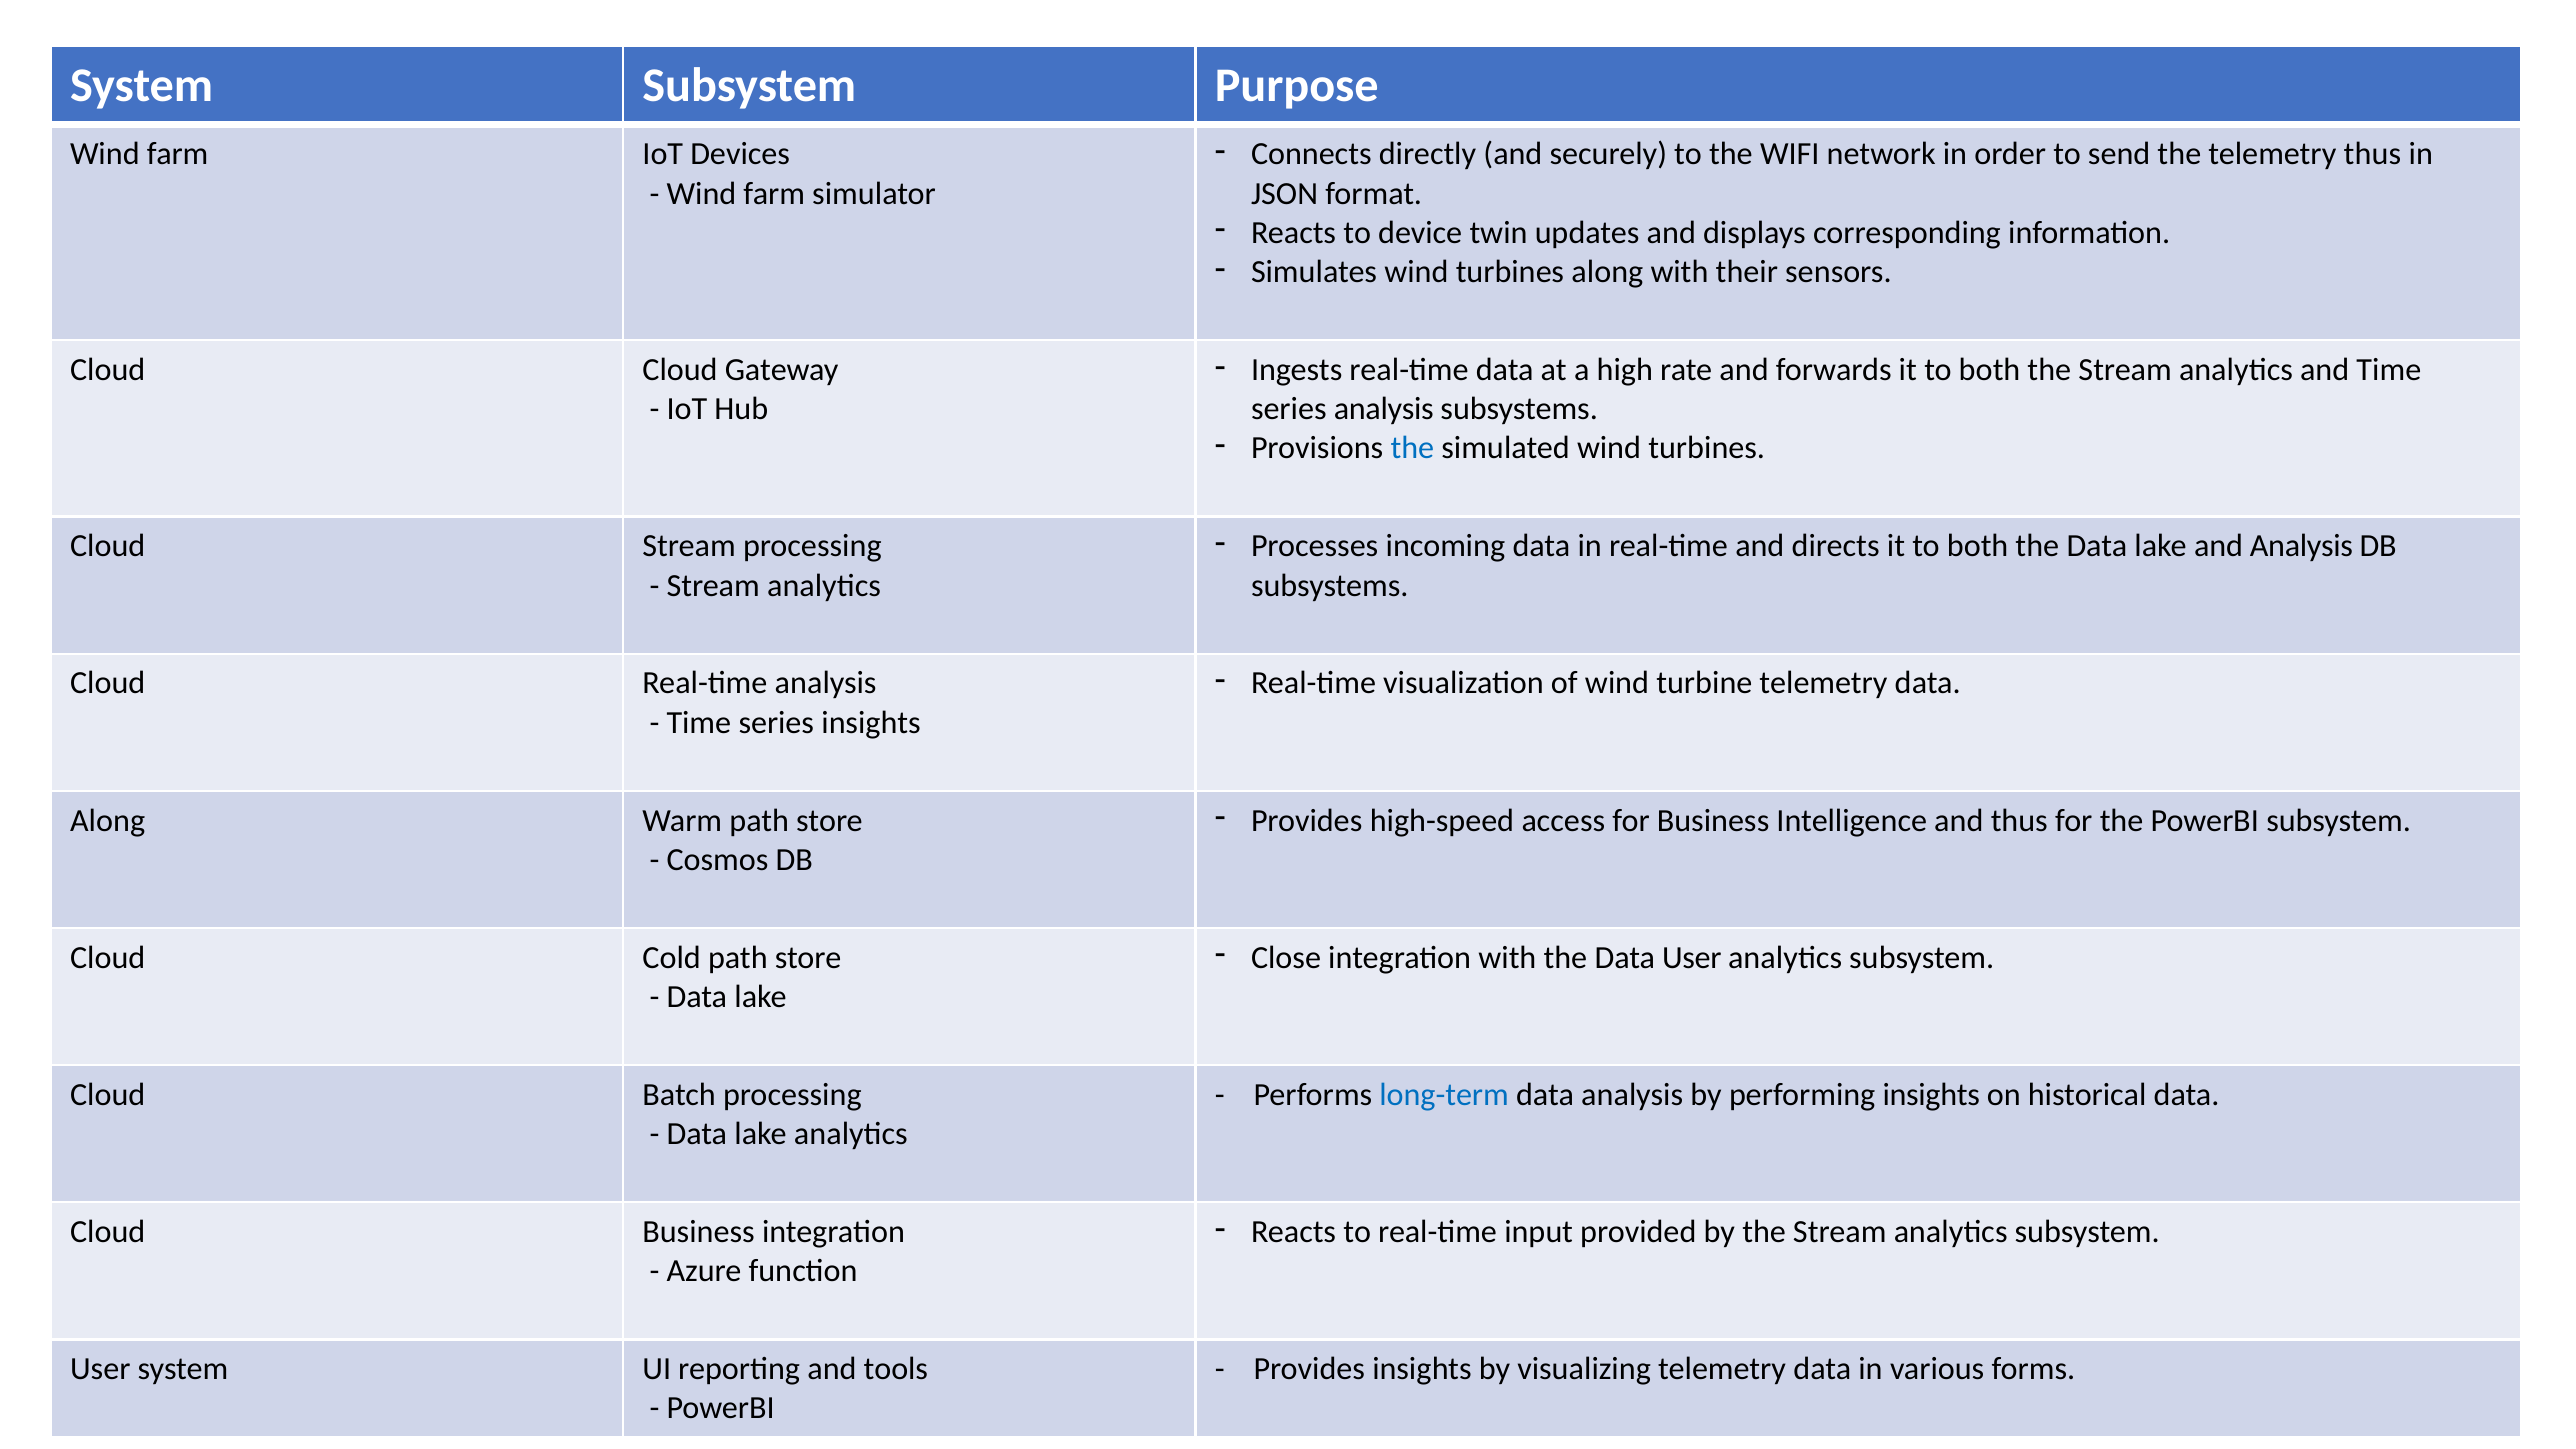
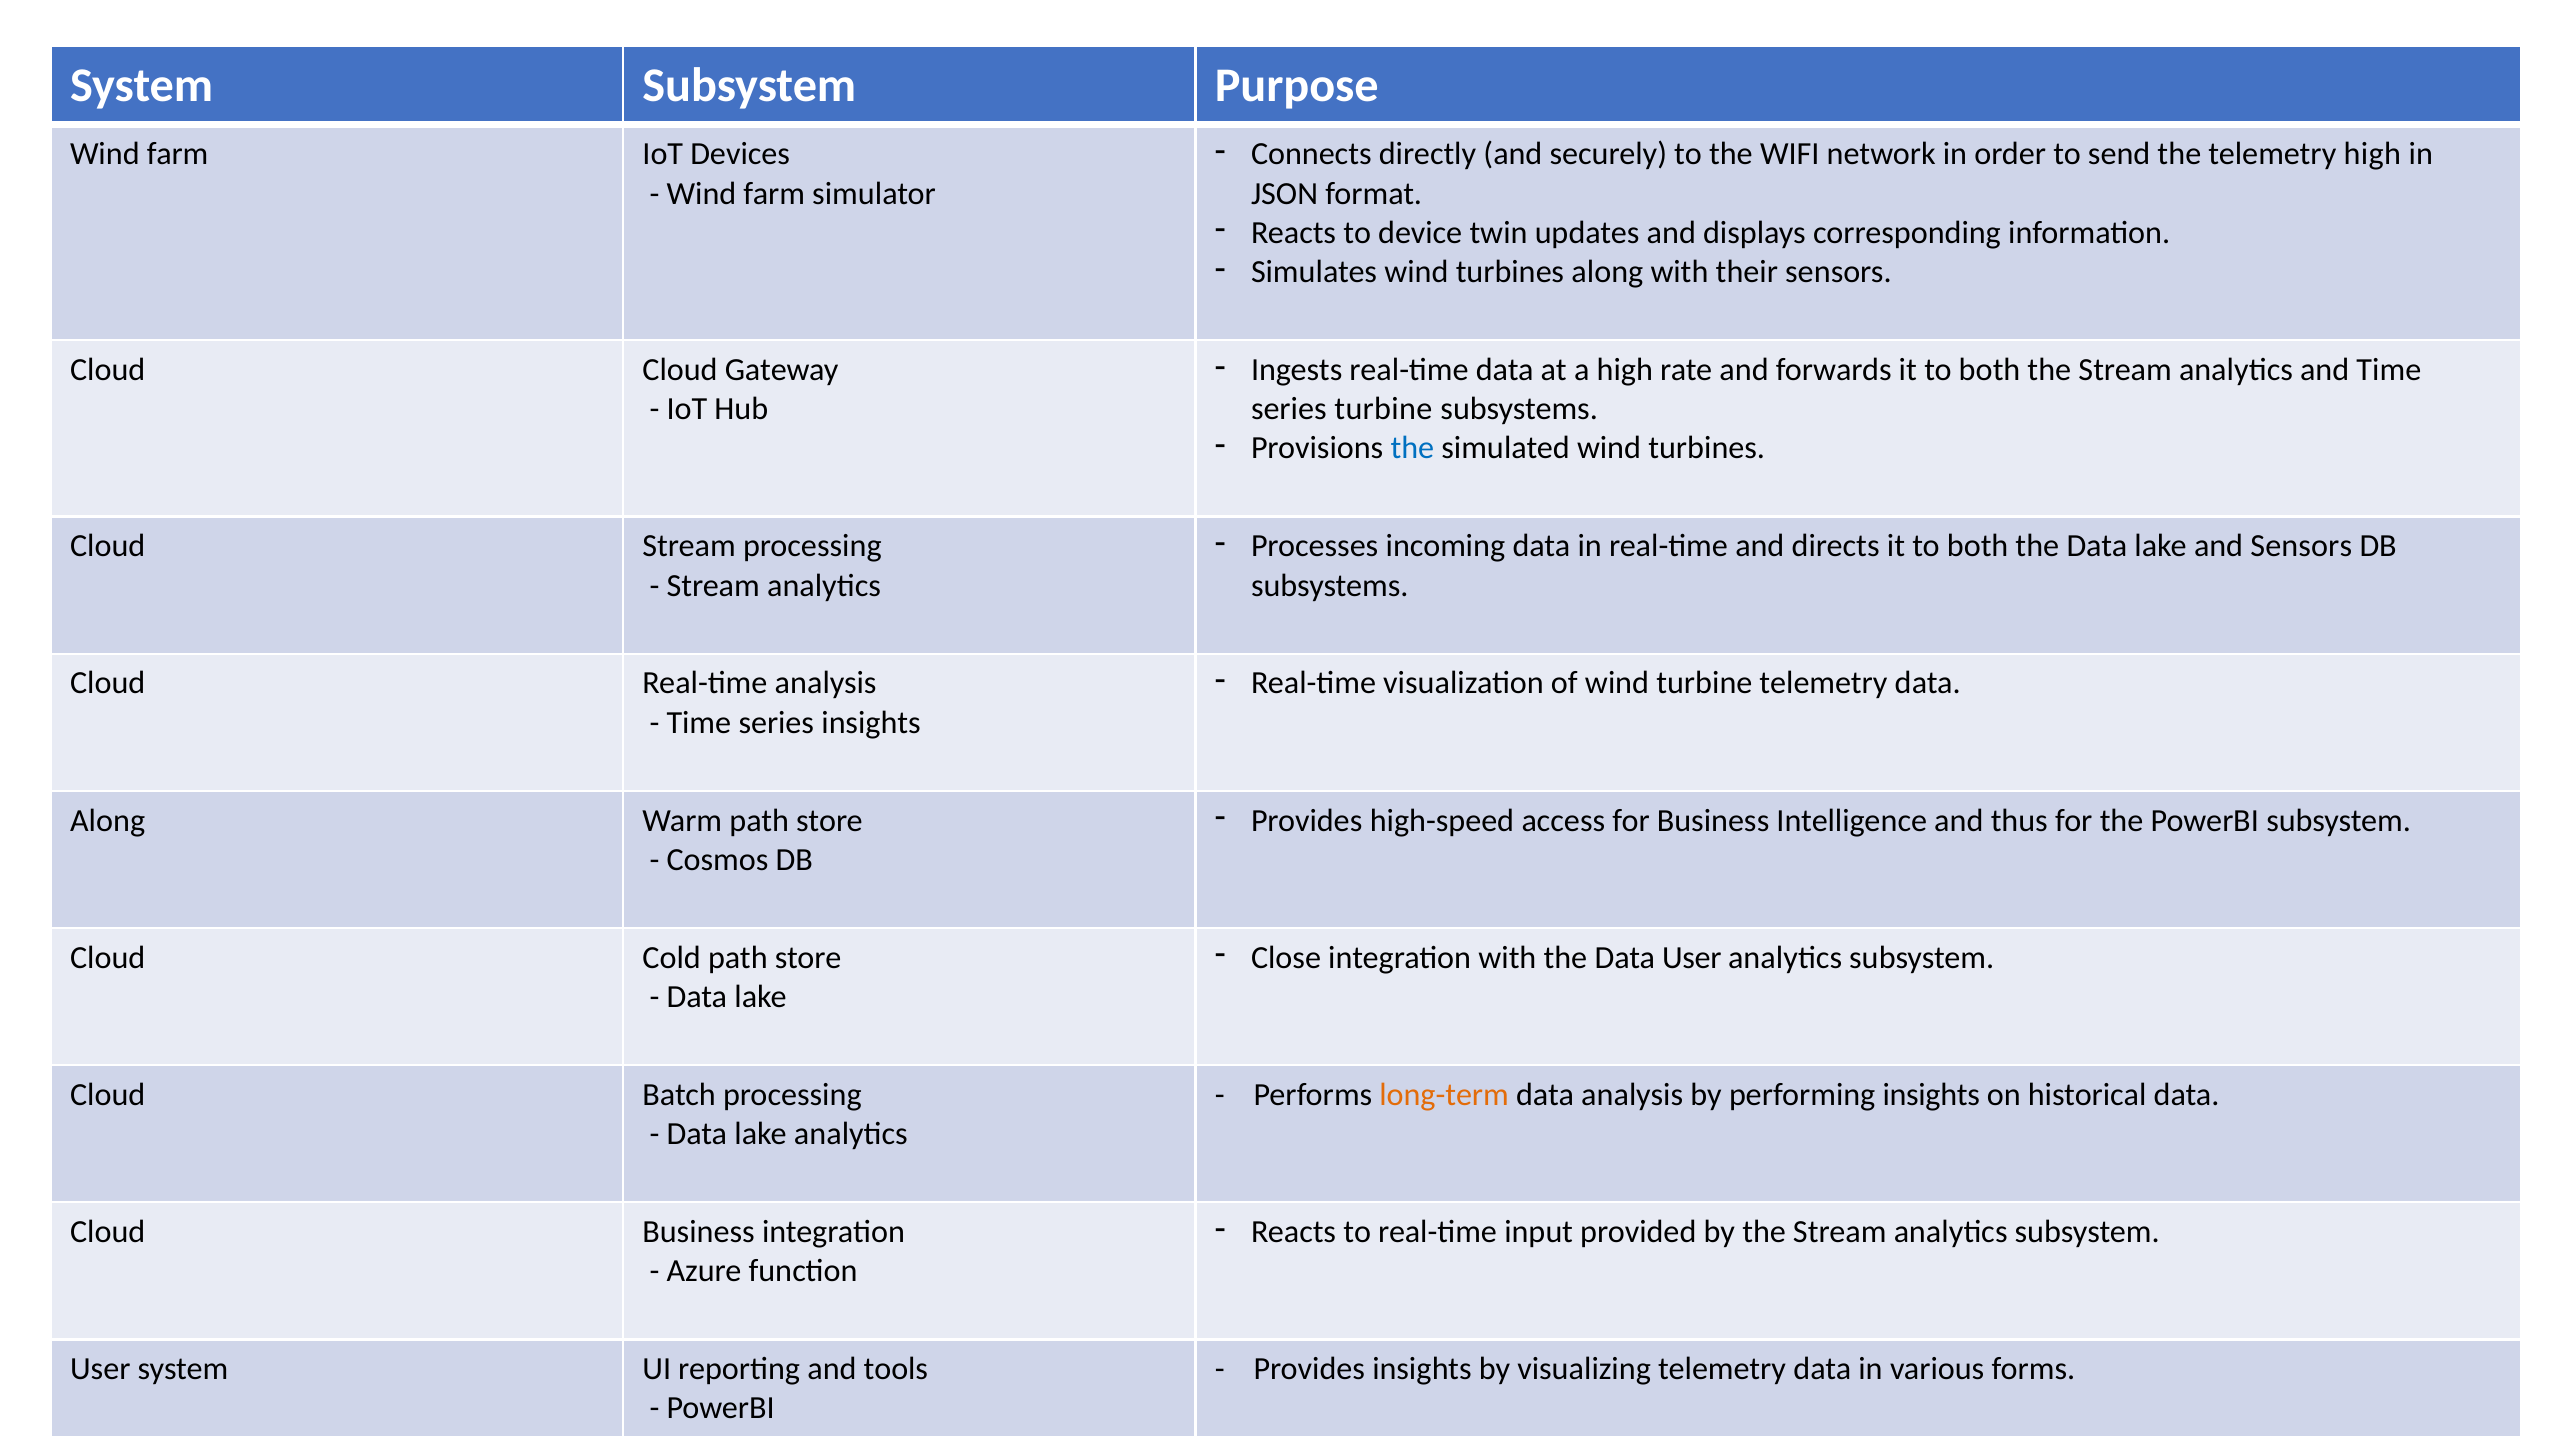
telemetry thus: thus -> high
series analysis: analysis -> turbine
and Analysis: Analysis -> Sensors
long-term colour: blue -> orange
